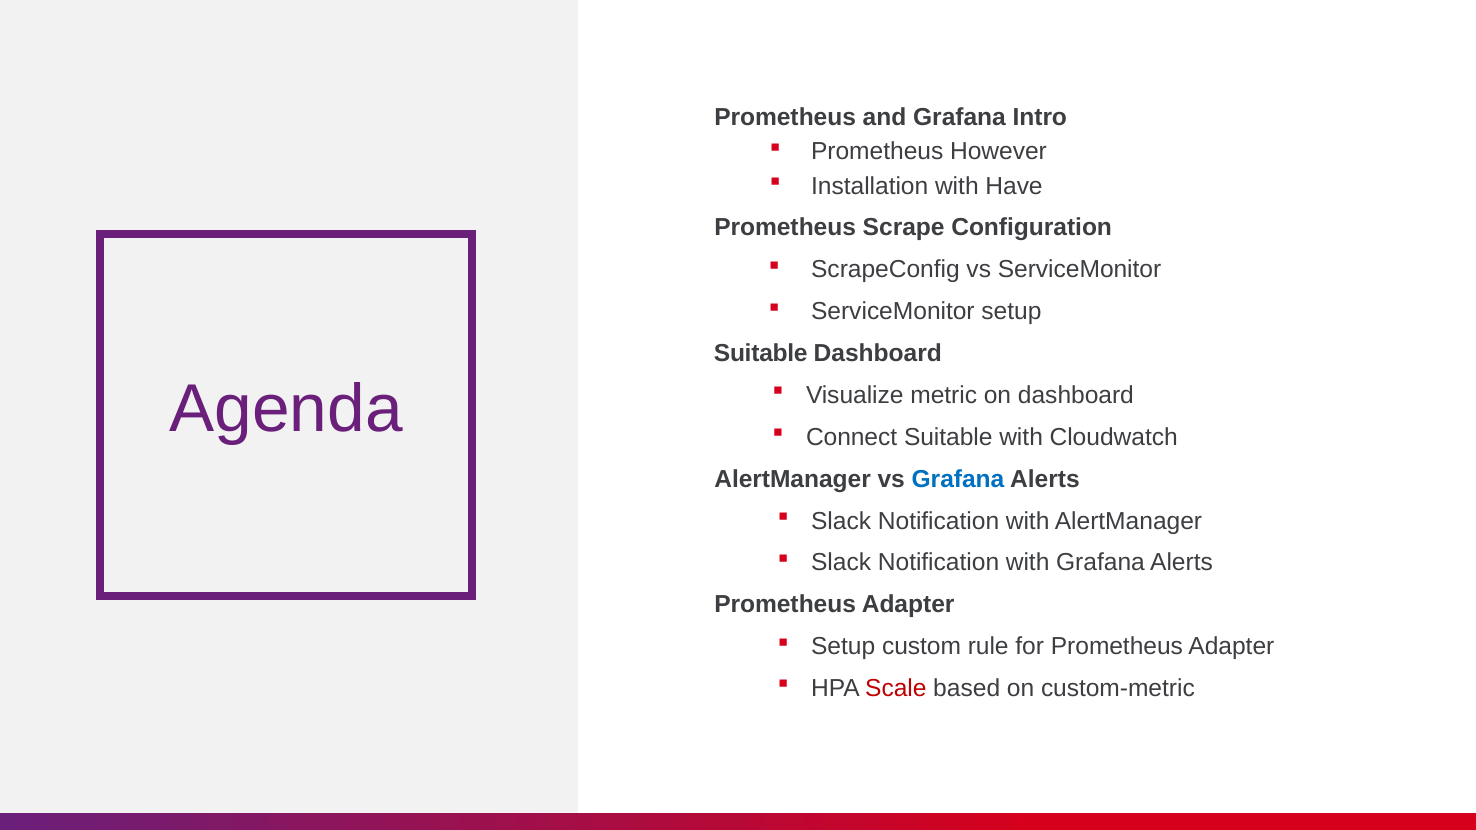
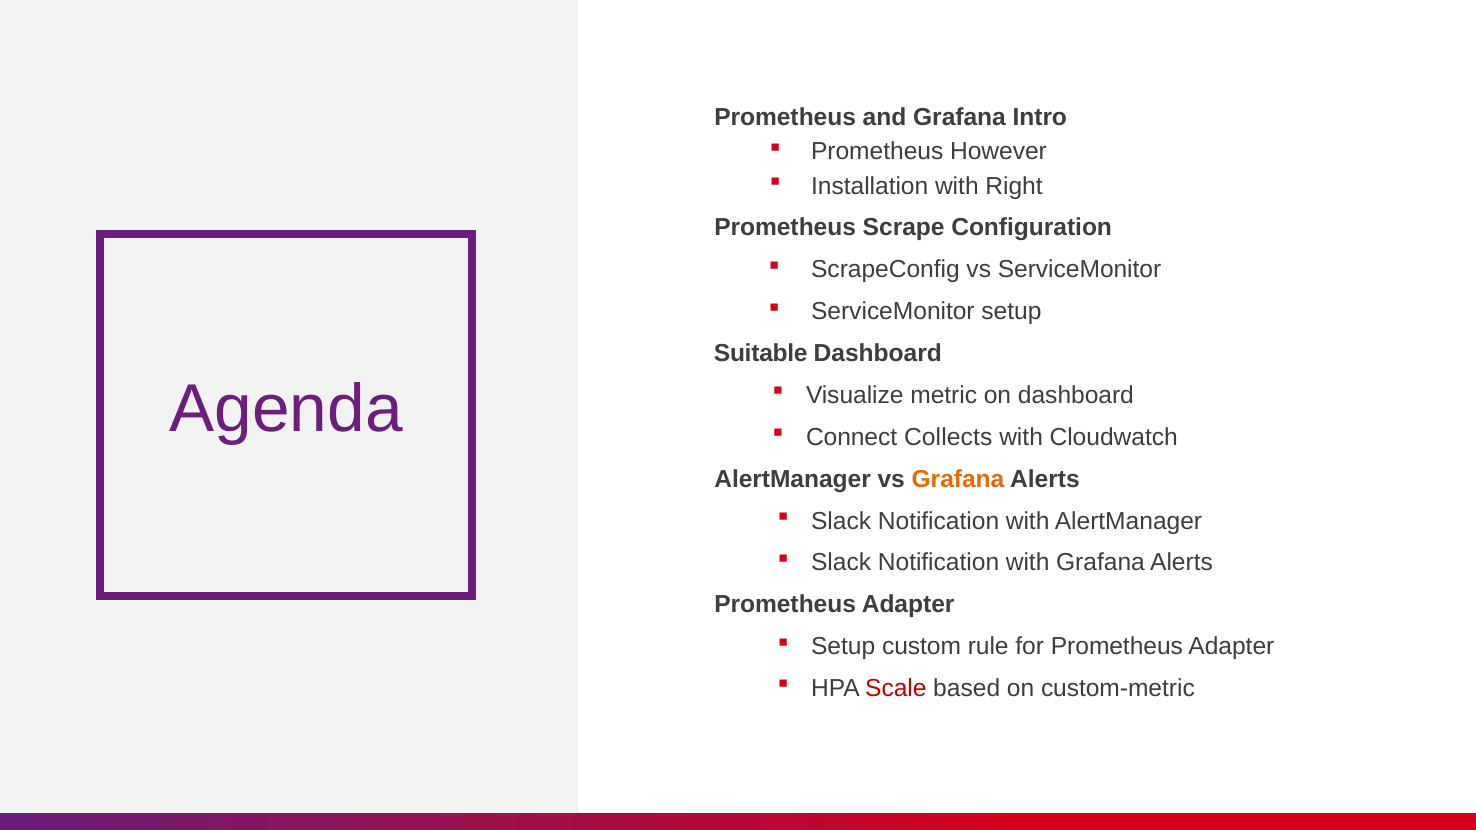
Have: Have -> Right
Connect Suitable: Suitable -> Collects
Grafana at (958, 479) colour: blue -> orange
